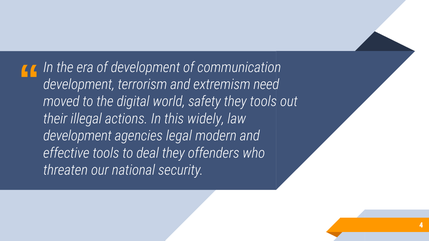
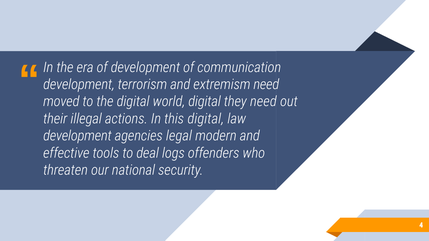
world safety: safety -> digital
they tools: tools -> need
this widely: widely -> digital
deal they: they -> logs
